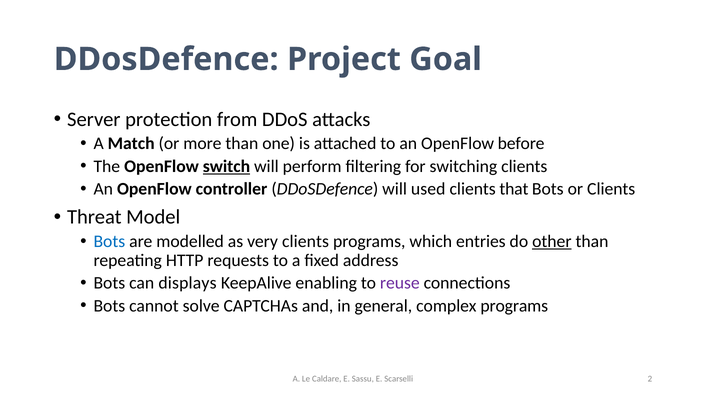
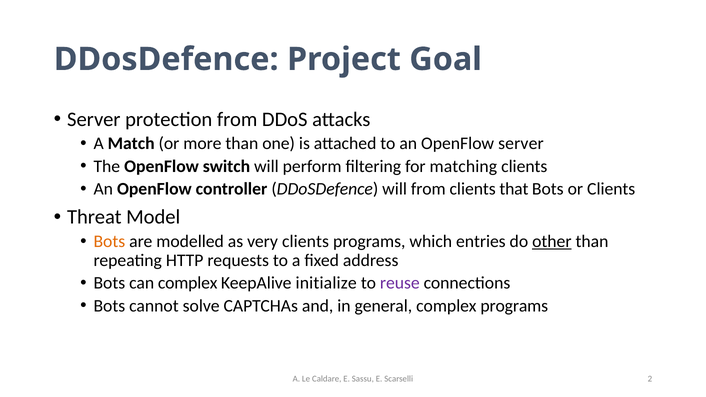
OpenFlow before: before -> server
switch underline: present -> none
switching: switching -> matching
will used: used -> from
Bots at (109, 241) colour: blue -> orange
can displays: displays -> complex
enabling: enabling -> initialize
